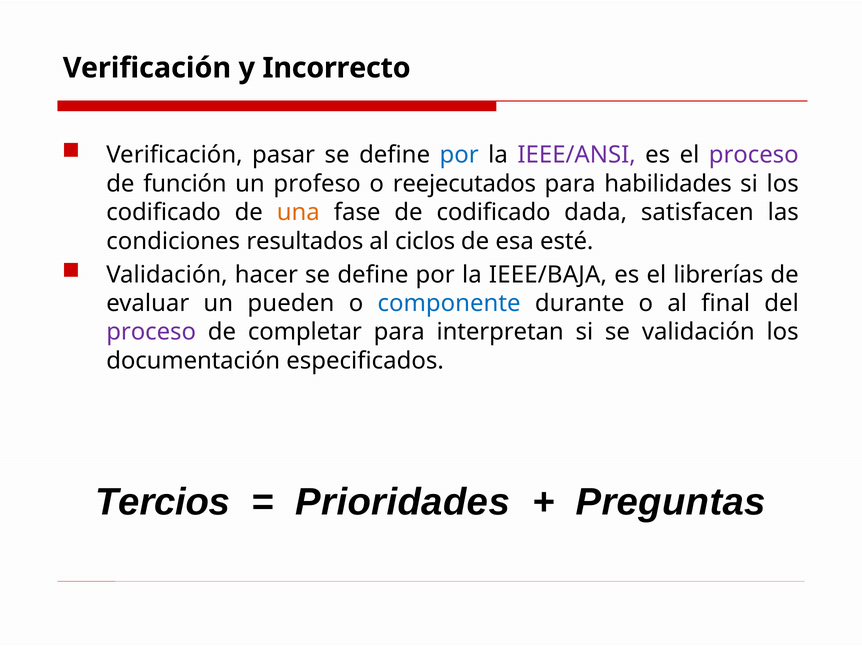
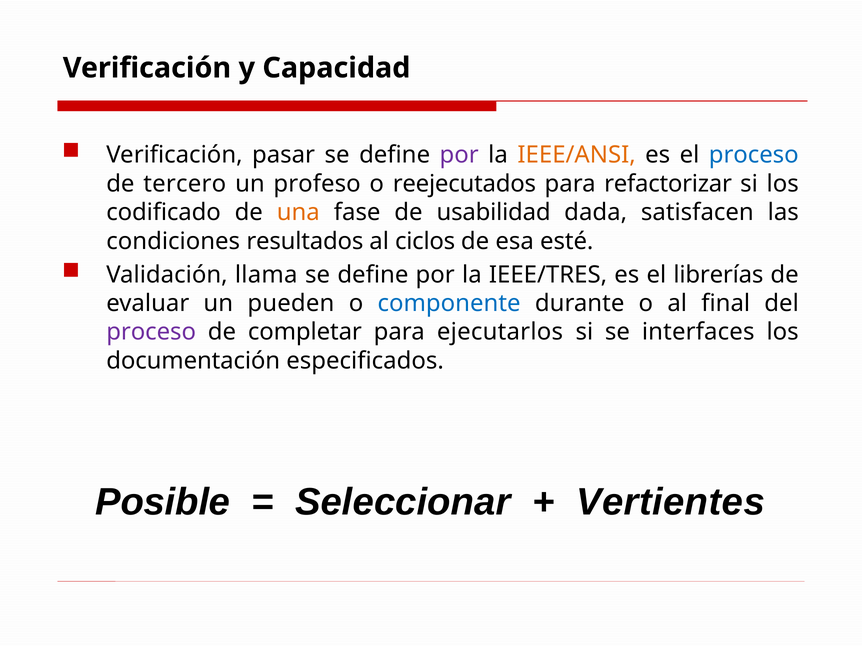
Incorrecto: Incorrecto -> Capacidad
por at (459, 155) colour: blue -> purple
IEEE/ANSI colour: purple -> orange
proceso at (754, 155) colour: purple -> blue
función: función -> tercero
habilidades: habilidades -> refactorizar
de codificado: codificado -> usabilidad
hacer: hacer -> llama
IEEE/BAJA: IEEE/BAJA -> IEEE/TRES
interpretan: interpretan -> ejecutarlos
se validación: validación -> interfaces
Tercios: Tercios -> Posible
Prioridades: Prioridades -> Seleccionar
Preguntas: Preguntas -> Vertientes
